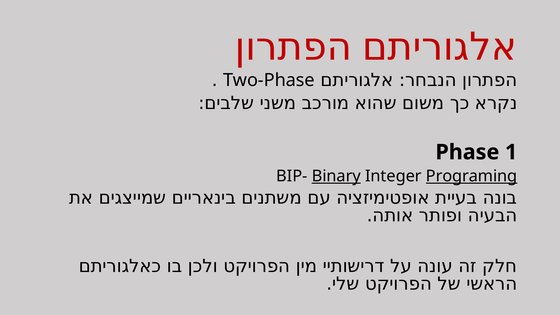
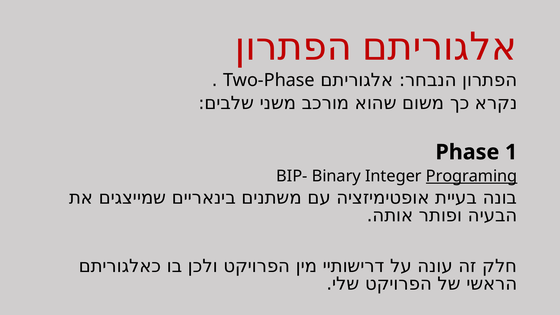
Binary underline: present -> none
